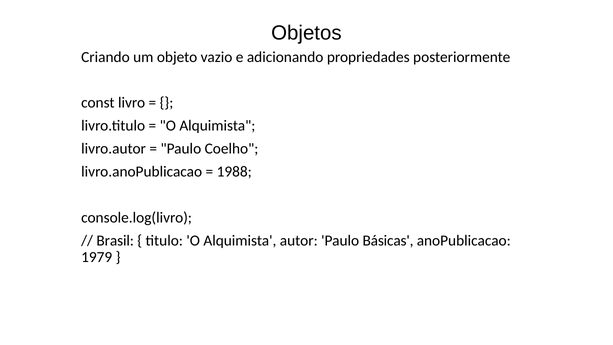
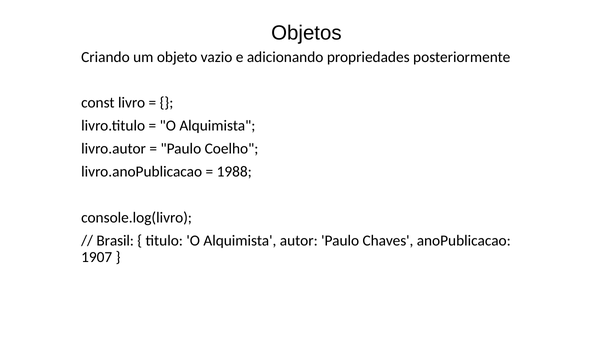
Básicas: Básicas -> Chaves
1979: 1979 -> 1907
